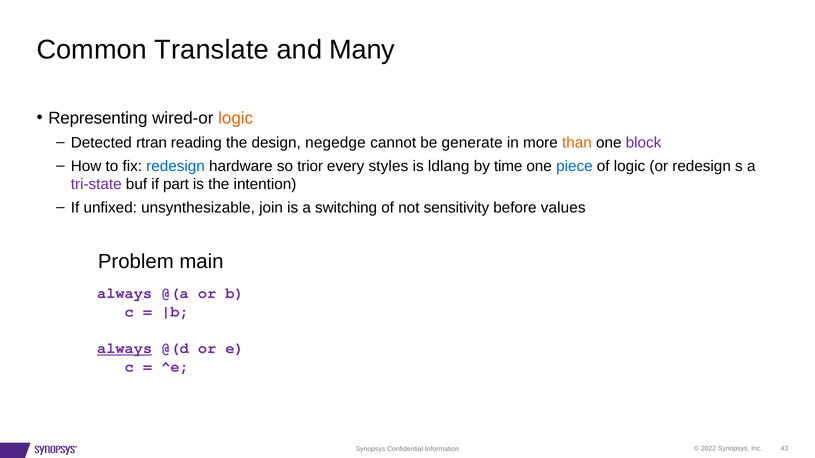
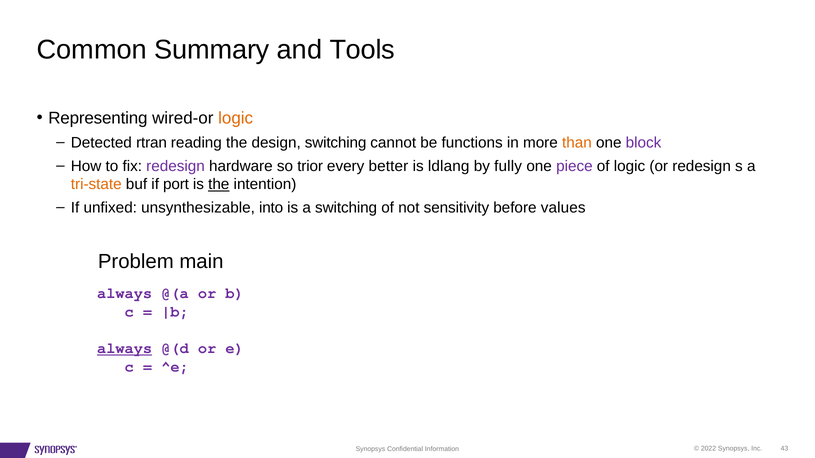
Translate: Translate -> Summary
Many: Many -> Tools
design negedge: negedge -> switching
generate: generate -> functions
redesign at (176, 166) colour: blue -> purple
styles: styles -> better
time: time -> fully
piece colour: blue -> purple
tri-state colour: purple -> orange
part: part -> port
the at (219, 184) underline: none -> present
join: join -> into
